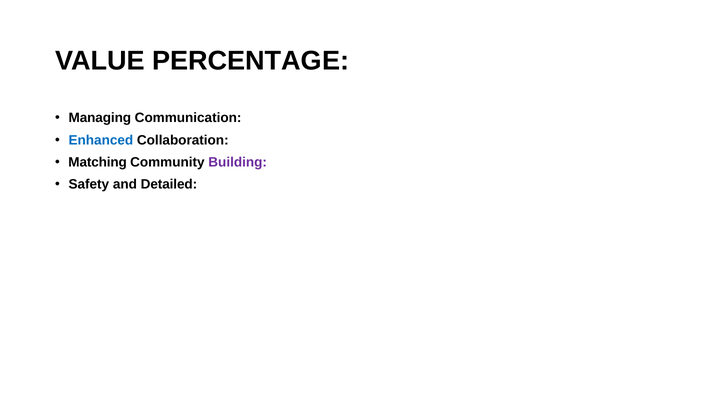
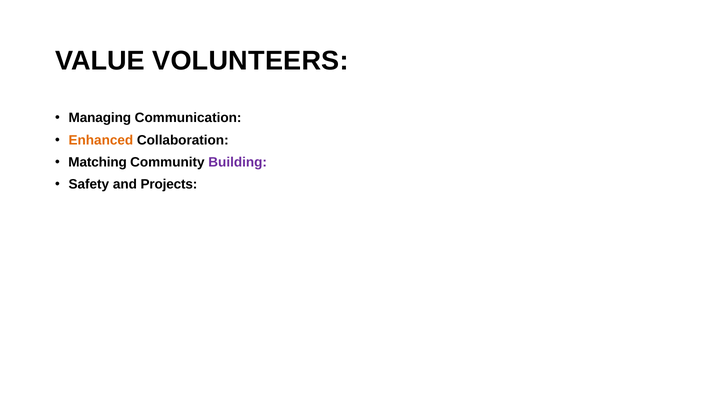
PERCENTAGE: PERCENTAGE -> VOLUNTEERS
Enhanced colour: blue -> orange
Detailed: Detailed -> Projects
